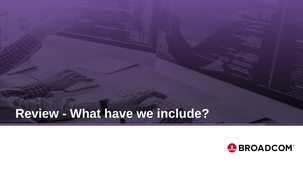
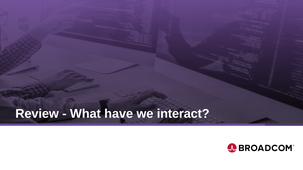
include: include -> interact
